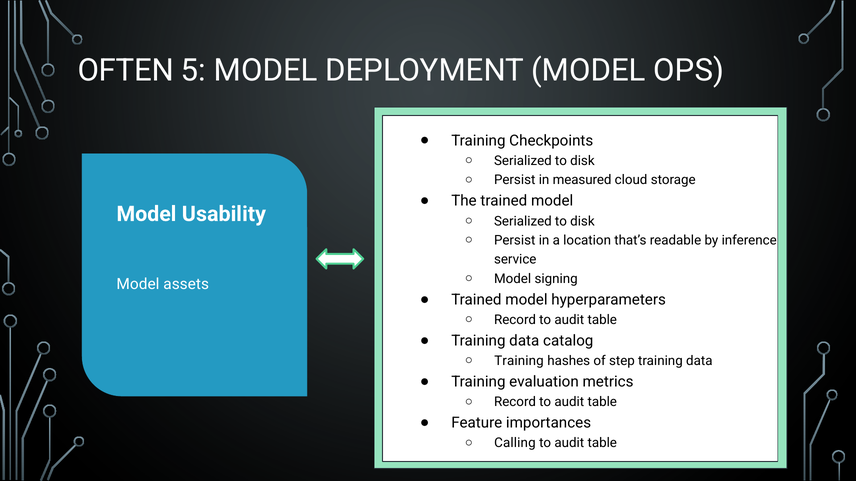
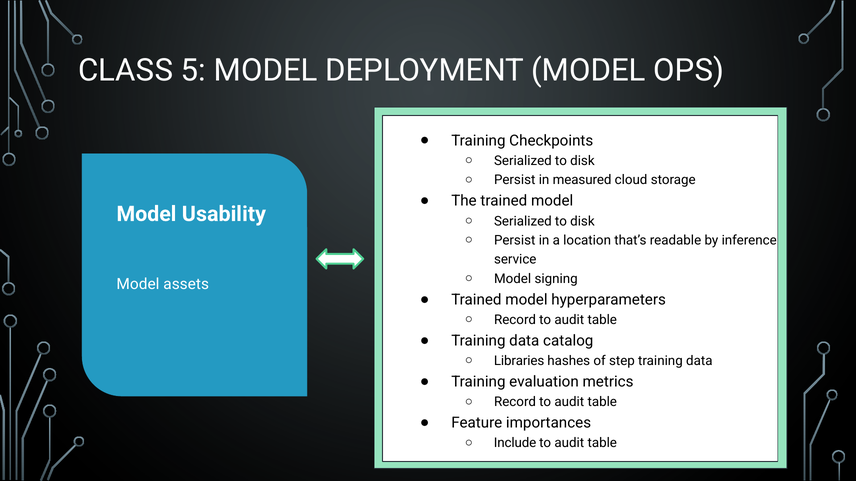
OFTEN: OFTEN -> CLASS
Training at (519, 361): Training -> Libraries
Calling: Calling -> Include
